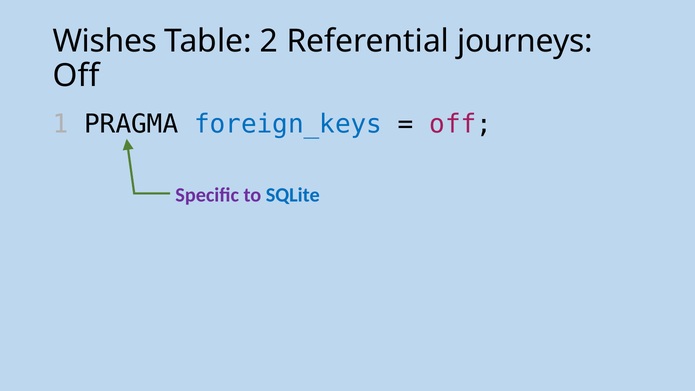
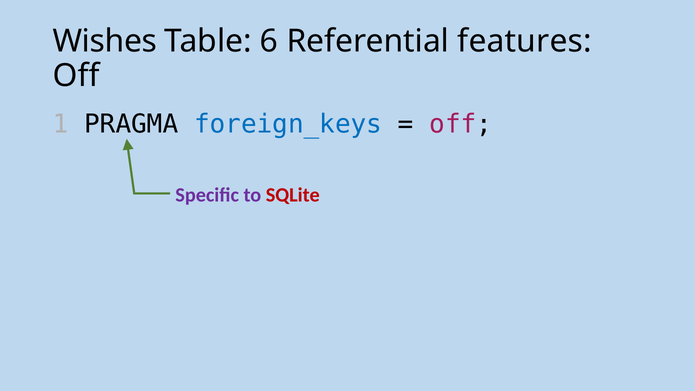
2: 2 -> 6
journeys: journeys -> features
SQLite colour: blue -> red
